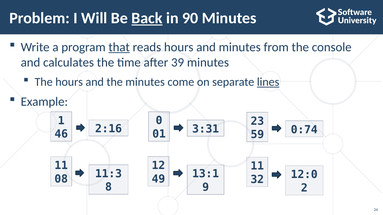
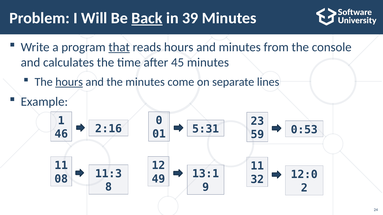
90: 90 -> 39
39: 39 -> 45
hours at (69, 82) underline: none -> present
lines underline: present -> none
3:31: 3:31 -> 5:31
0:74: 0:74 -> 0:53
